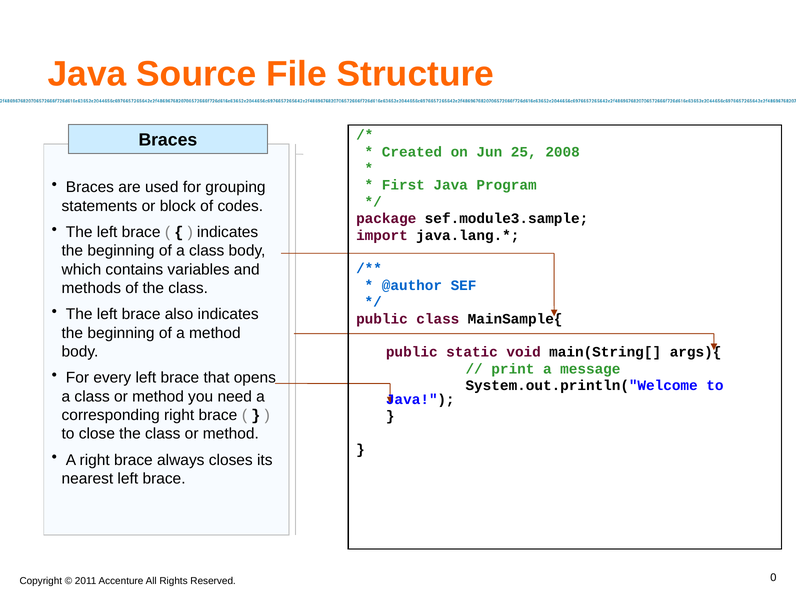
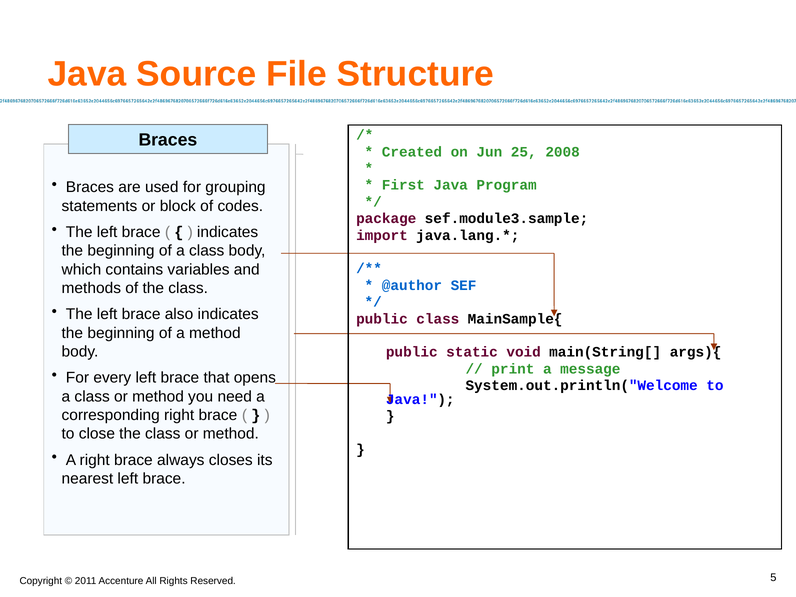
0: 0 -> 5
